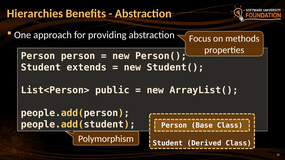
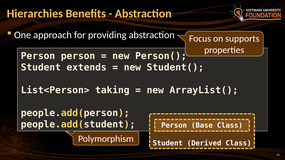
methods: methods -> supports
public: public -> taking
